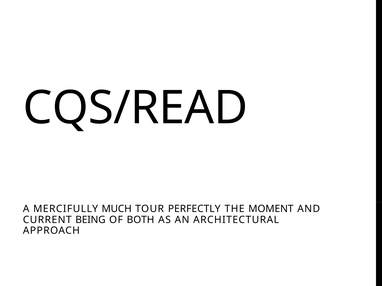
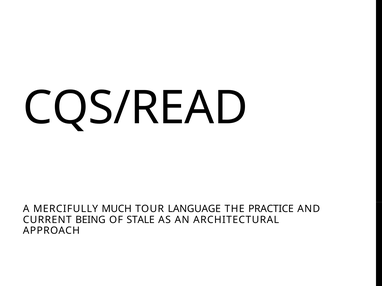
PERFECTLY: PERFECTLY -> LANGUAGE
MOMENT: MOMENT -> PRACTICE
BOTH: BOTH -> STALE
